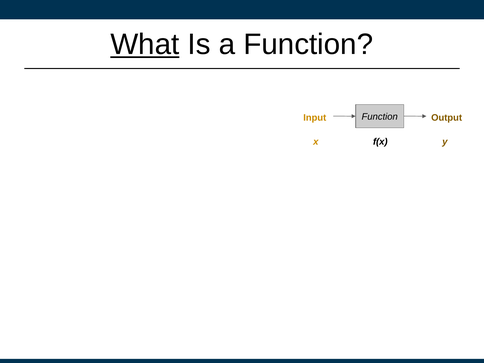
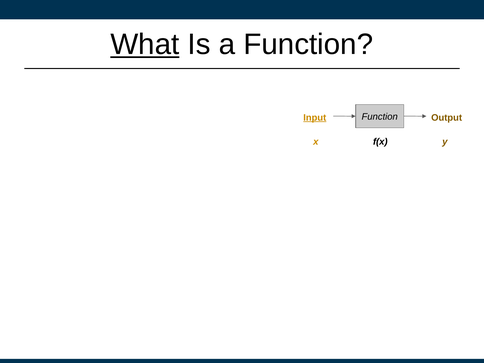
Input underline: none -> present
